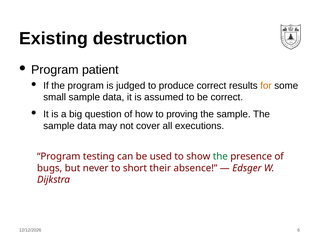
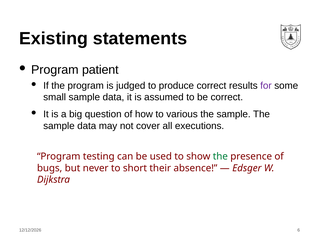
destruction: destruction -> statements
for colour: orange -> purple
proving: proving -> various
